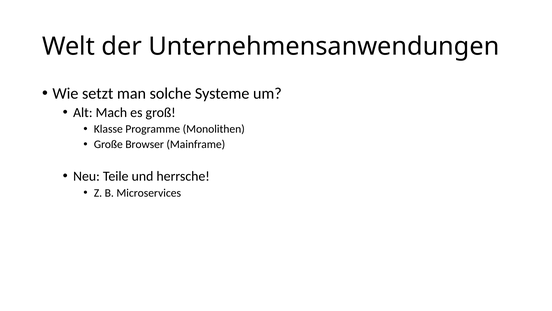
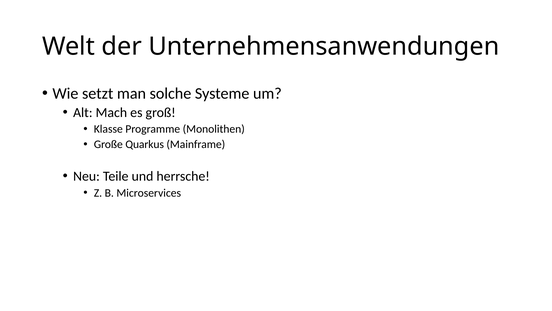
Browser: Browser -> Quarkus
